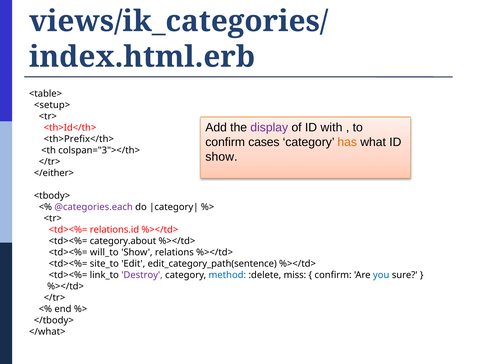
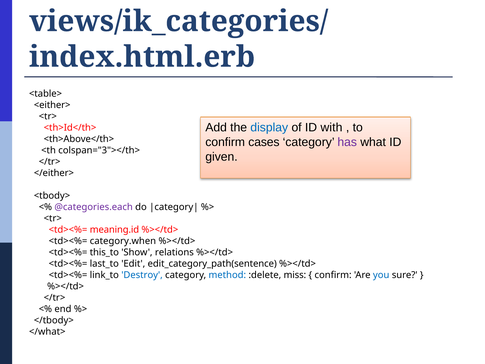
<setup>: <setup> -> <either>
display colour: purple -> blue
<th>Prefix</th>: <th>Prefix</th> -> <th>Above</th>
has colour: orange -> purple
show at (221, 157): show -> given
relations.id: relations.id -> meaning.id
category.about: category.about -> category.when
will_to: will_to -> this_to
site_to: site_to -> last_to
Destroy colour: purple -> blue
